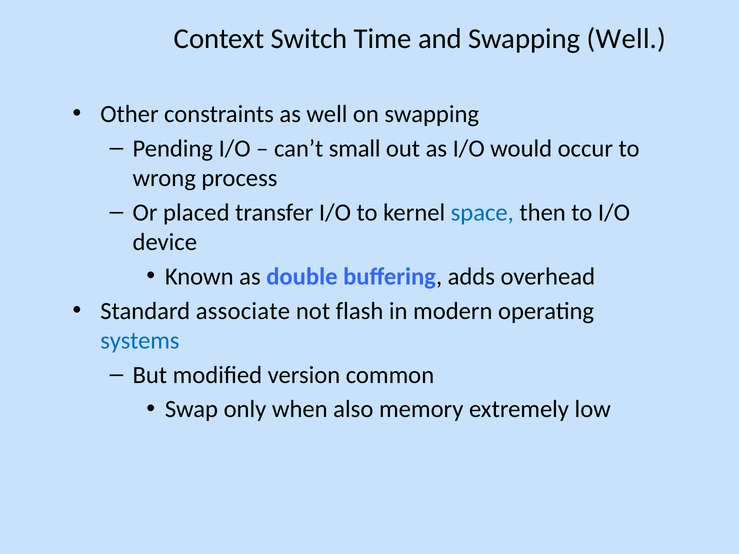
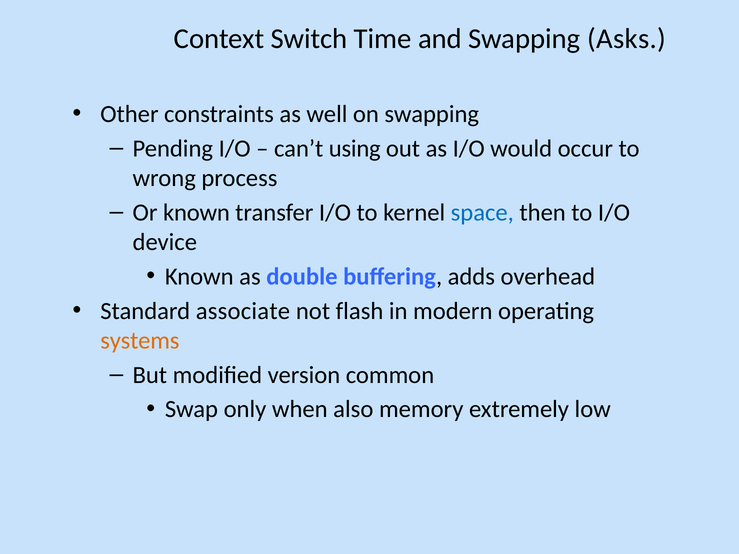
Swapping Well: Well -> Asks
small: small -> using
Or placed: placed -> known
systems colour: blue -> orange
